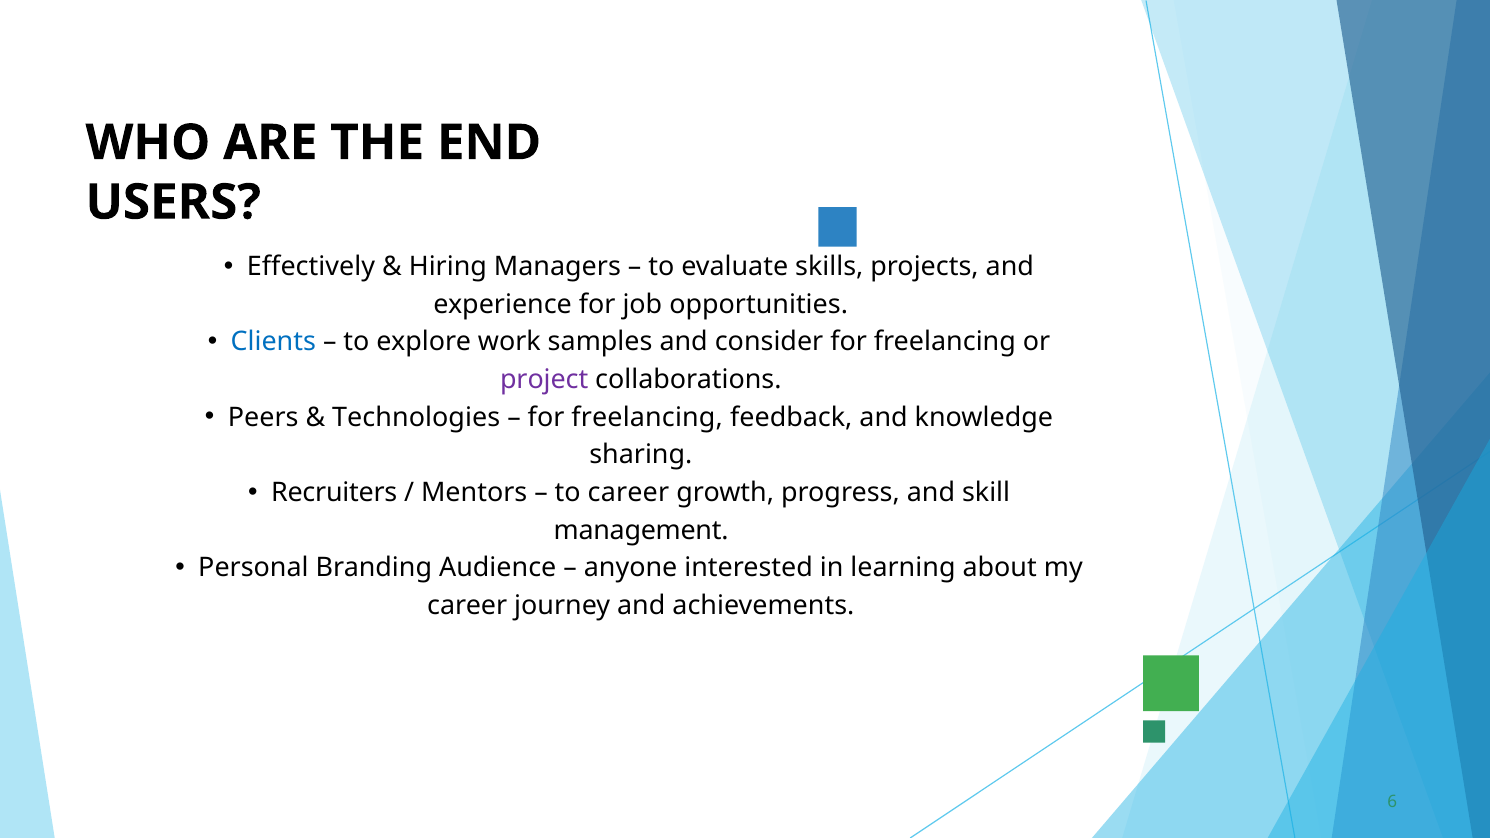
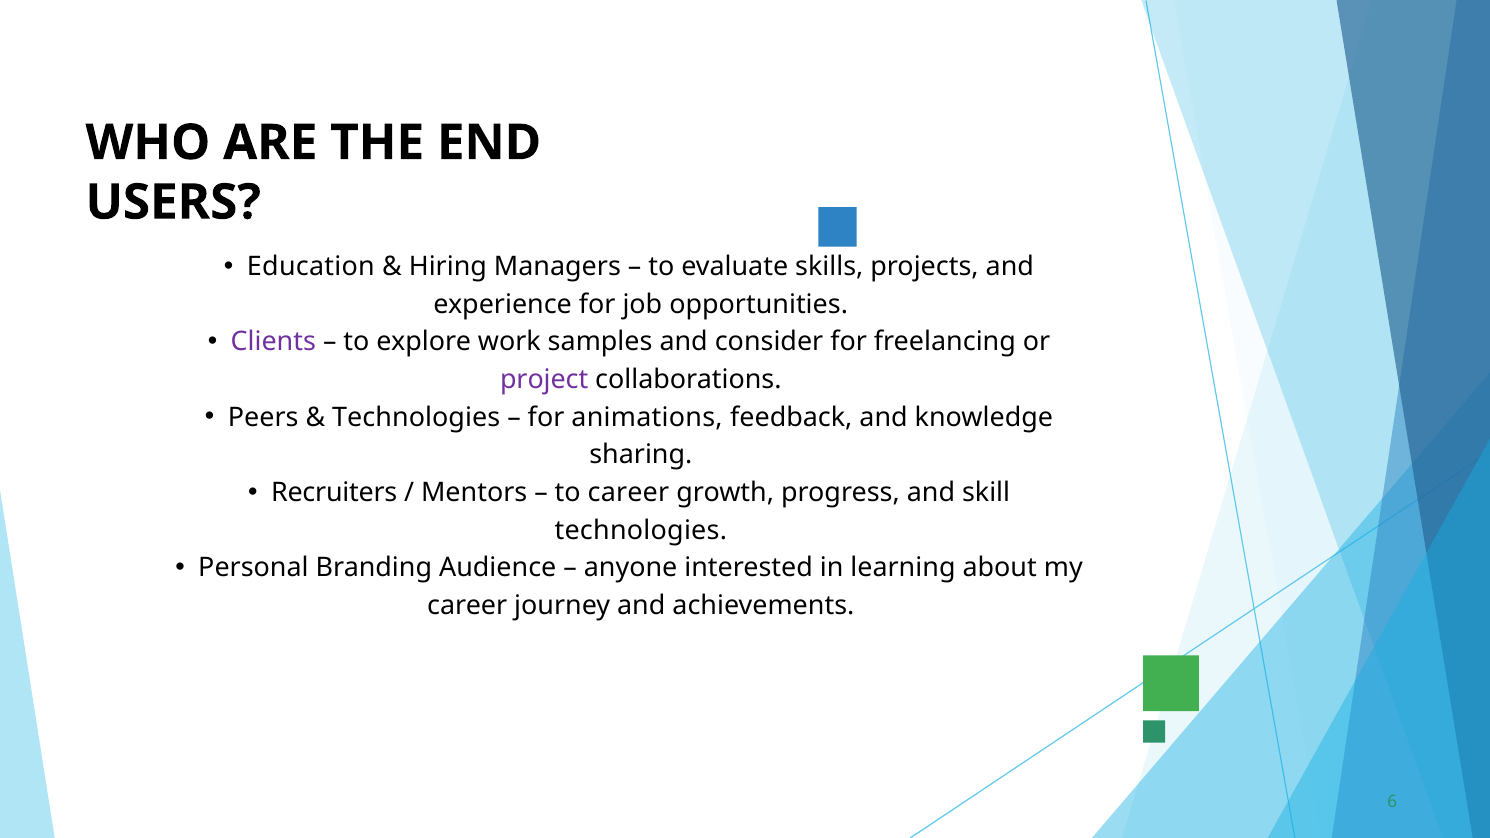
Effectively: Effectively -> Education
Clients colour: blue -> purple
freelancing at (647, 417): freelancing -> animations
management at (641, 530): management -> technologies
